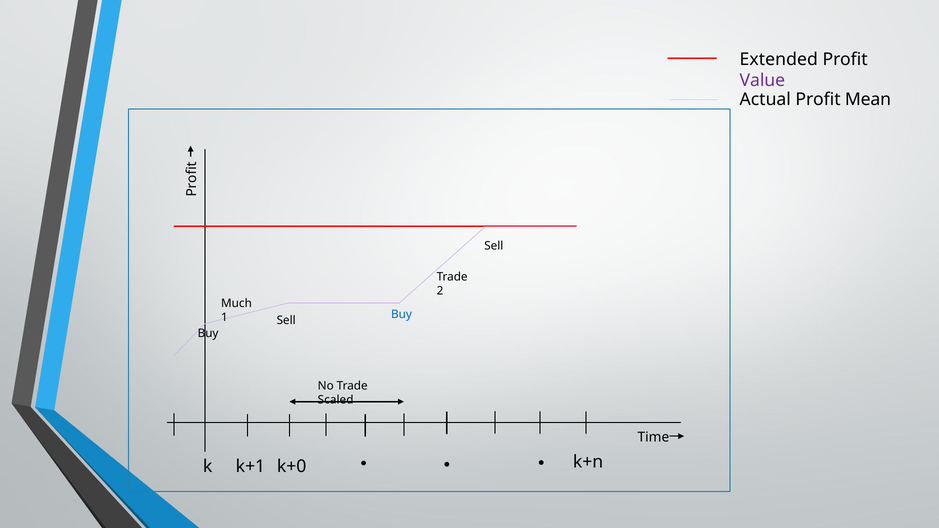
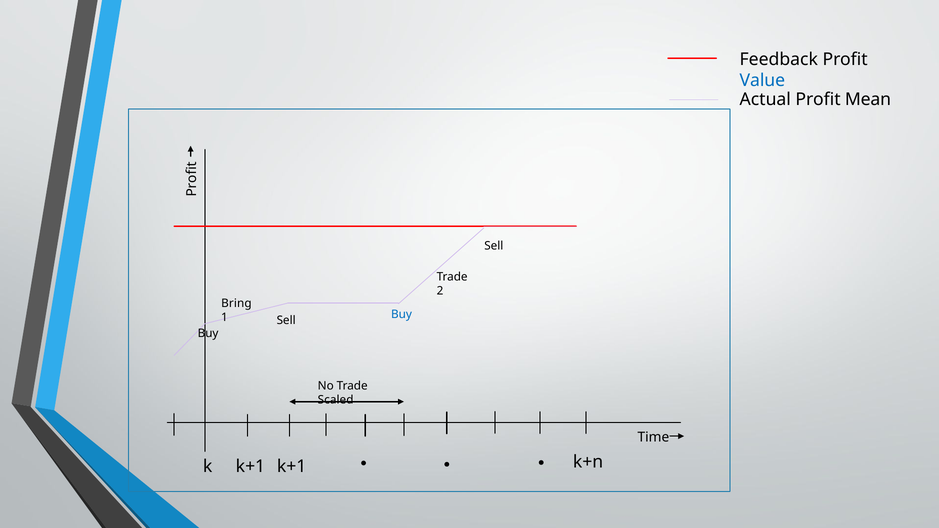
Extended: Extended -> Feedback
Value colour: purple -> blue
Much: Much -> Bring
k+1 k+0: k+0 -> k+1
